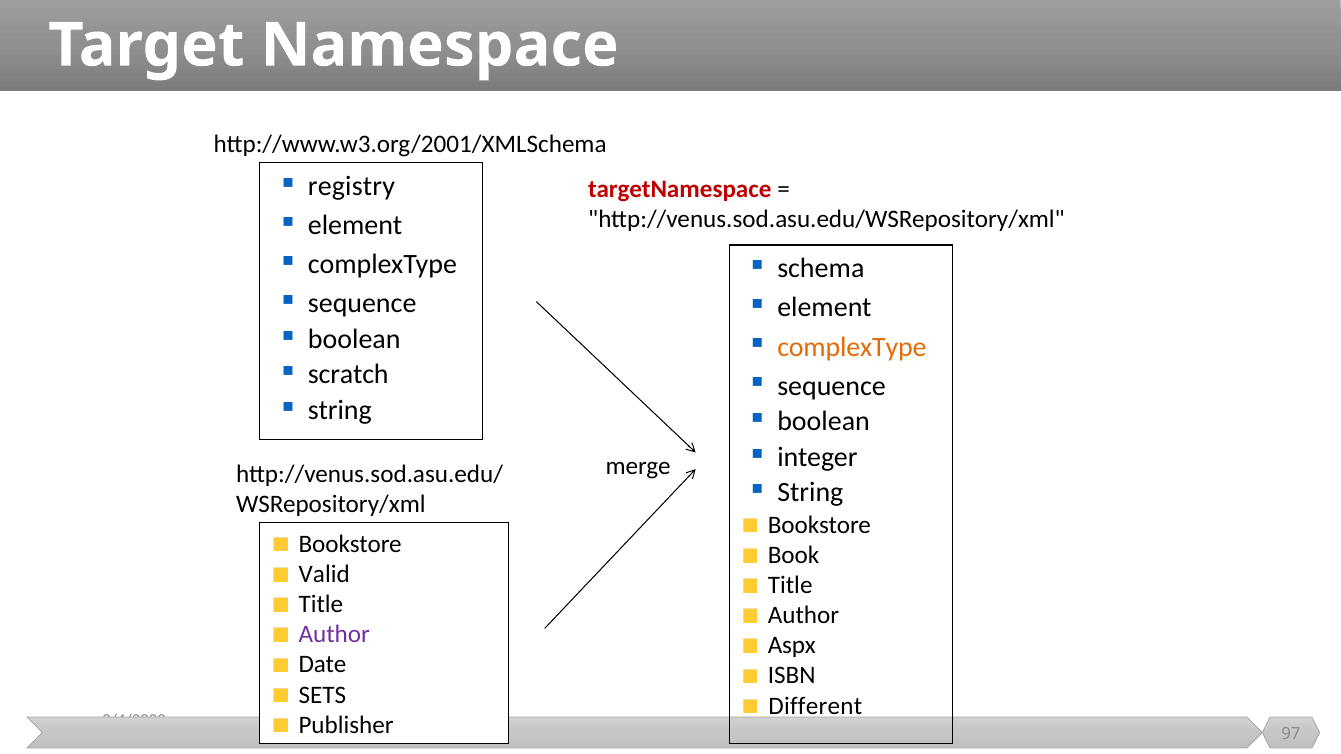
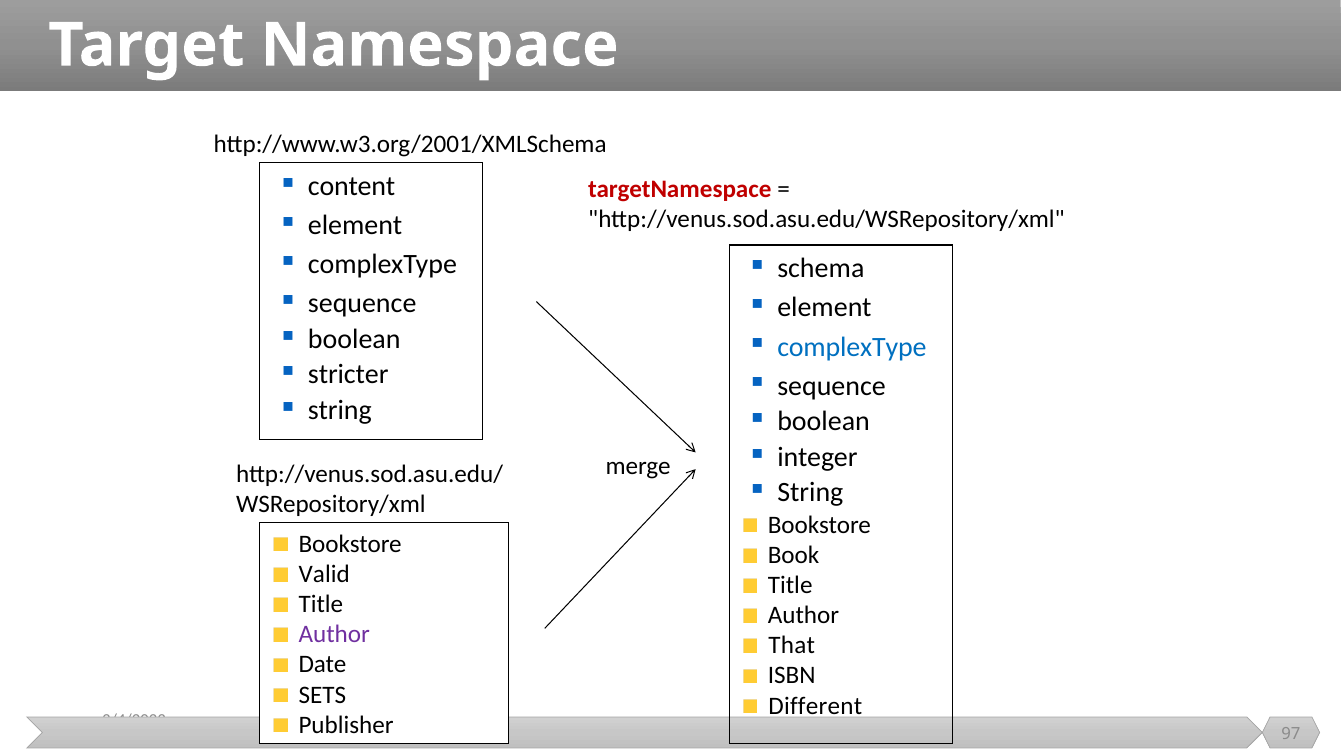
registry: registry -> content
complexType at (852, 347) colour: orange -> blue
scratch: scratch -> stricter
Aspx: Aspx -> That
